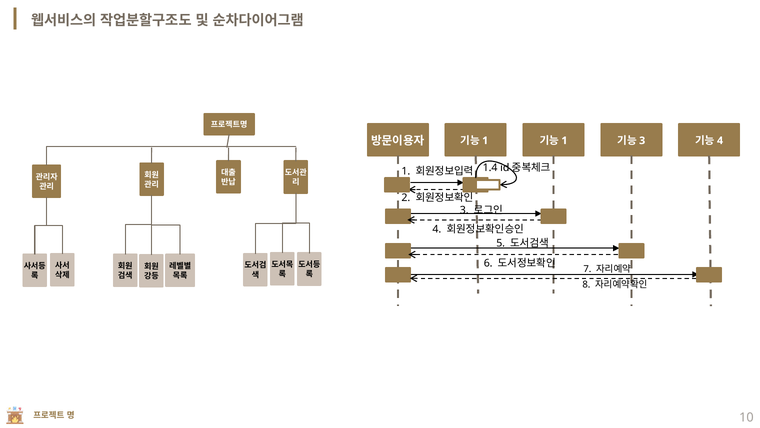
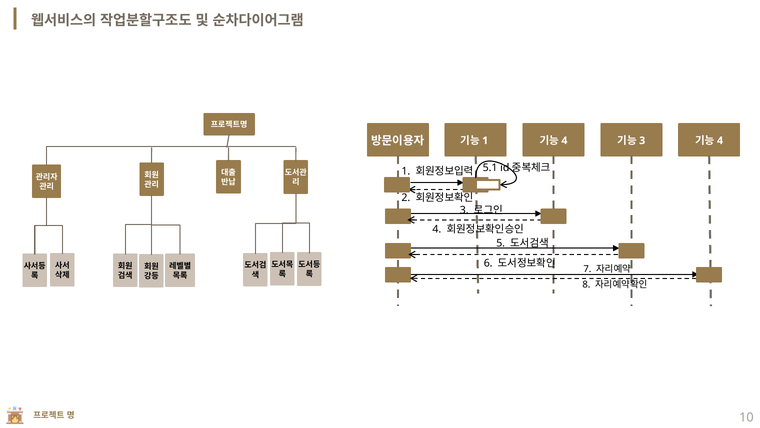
1 at (564, 140): 1 -> 4
1.4: 1.4 -> 5.1
